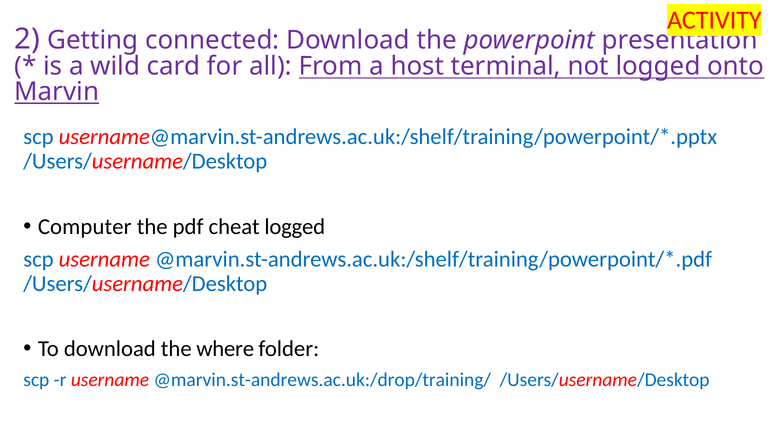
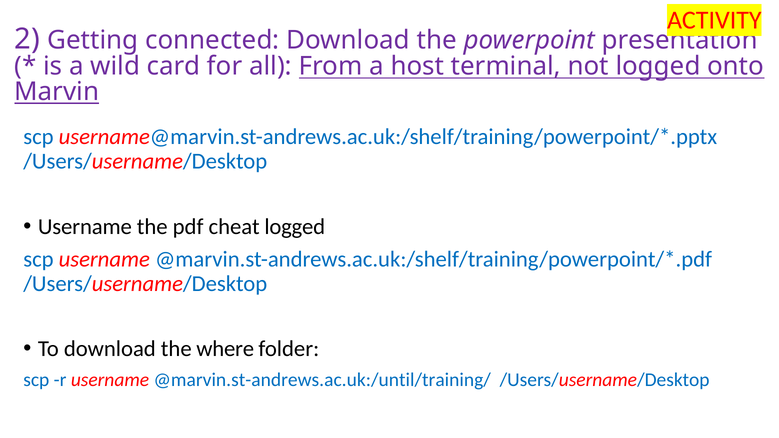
Computer at (85, 227): Computer -> Username
@marvin.st-andrews.ac.uk:/drop/training/: @marvin.st-andrews.ac.uk:/drop/training/ -> @marvin.st-andrews.ac.uk:/until/training/
